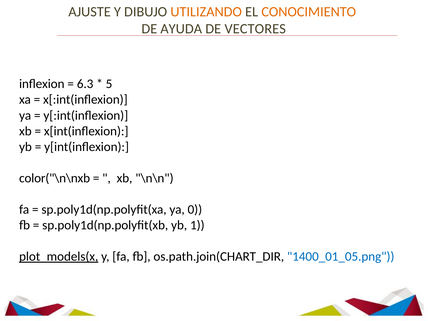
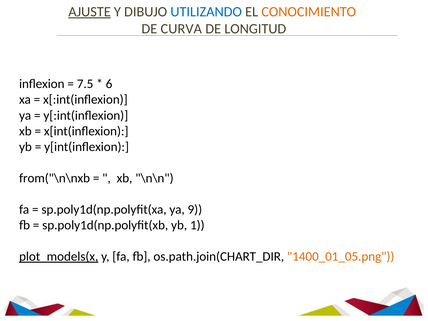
AJUSTE underline: none -> present
UTILIZANDO colour: orange -> blue
AYUDA: AYUDA -> CURVA
VECTORES: VECTORES -> LONGITUD
6.3: 6.3 -> 7.5
5: 5 -> 6
color("\n\nxb: color("\n\nxb -> from("\n\nxb
0: 0 -> 9
1400_01_05.png colour: blue -> orange
